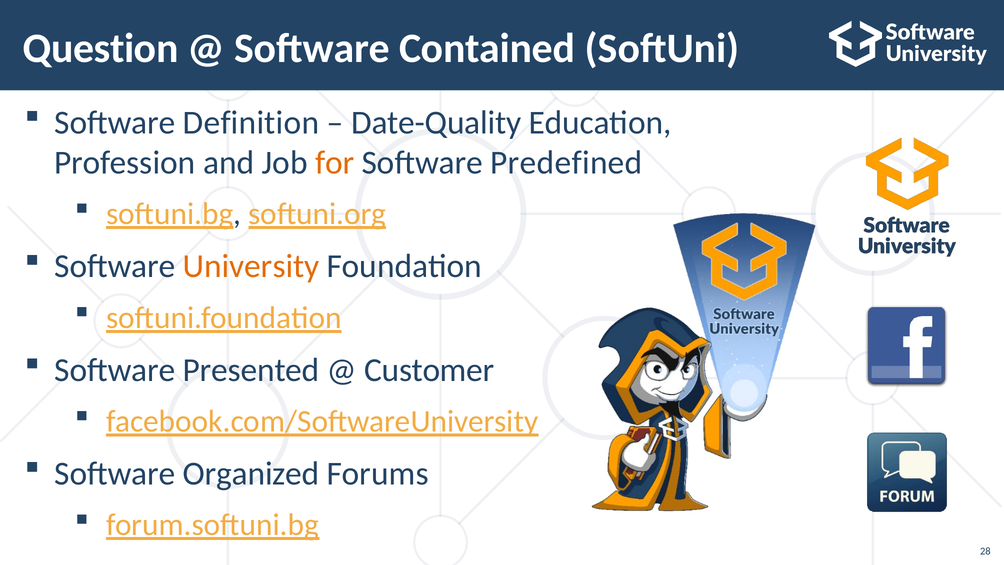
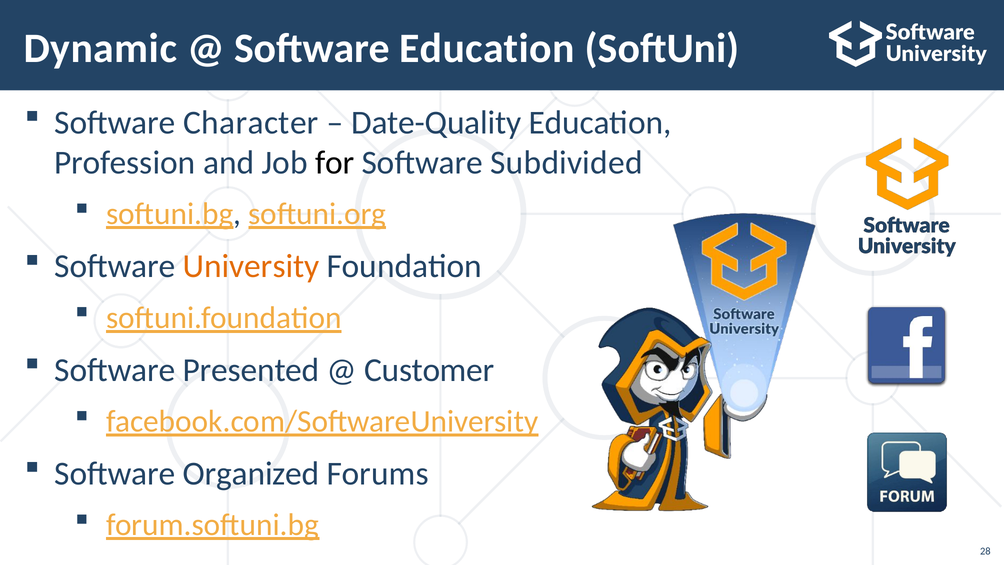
Question: Question -> Dynamic
Software Contained: Contained -> Education
Definition: Definition -> Character
for colour: orange -> black
Predefined: Predefined -> Subdivided
